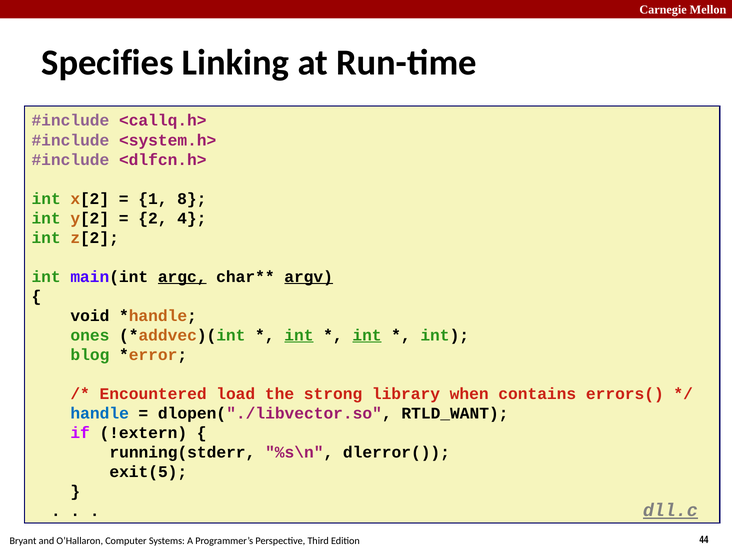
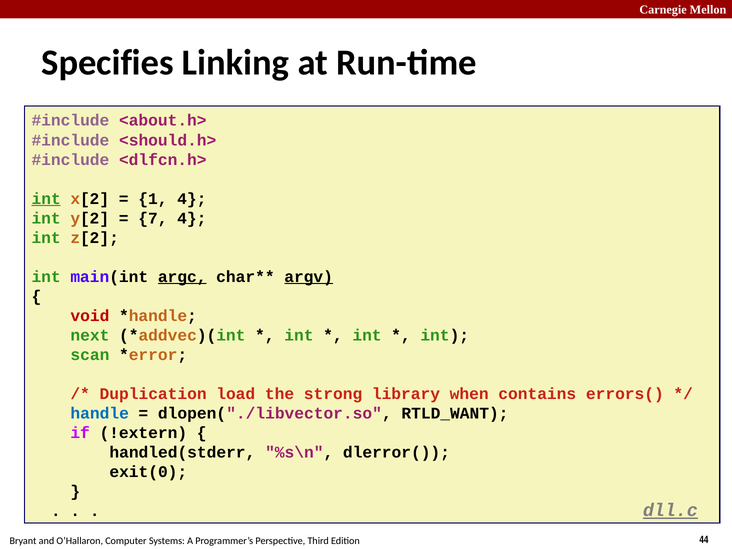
<callq.h>: <callq.h> -> <about.h>
<system.h>: <system.h> -> <should.h>
int at (46, 199) underline: none -> present
1 8: 8 -> 4
2: 2 -> 7
void colour: black -> red
ones: ones -> next
int at (299, 335) underline: present -> none
int at (367, 335) underline: present -> none
blog: blog -> scan
Encountered: Encountered -> Duplication
running(stderr: running(stderr -> handled(stderr
exit(5: exit(5 -> exit(0
